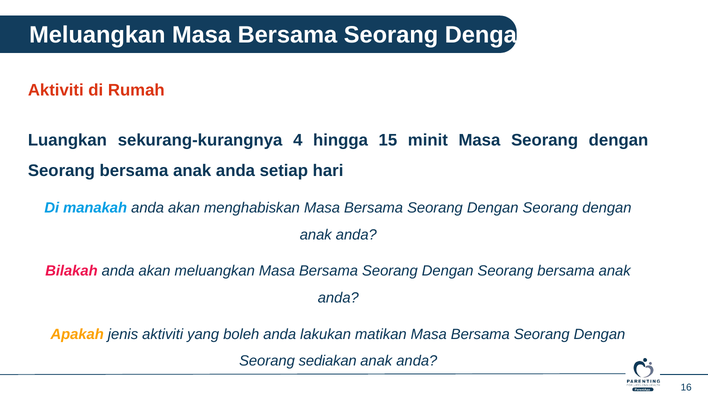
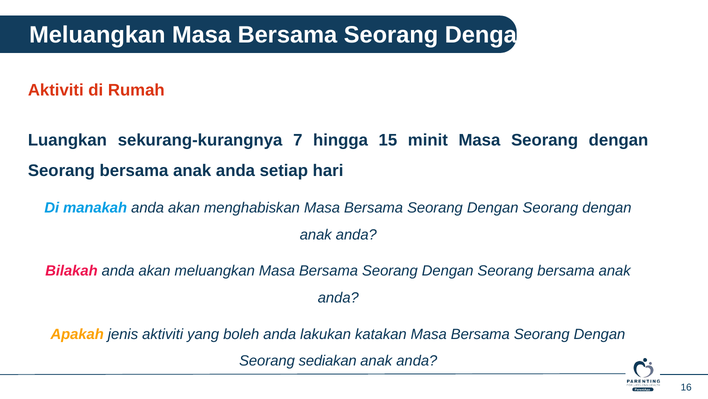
4: 4 -> 7
matikan: matikan -> katakan
